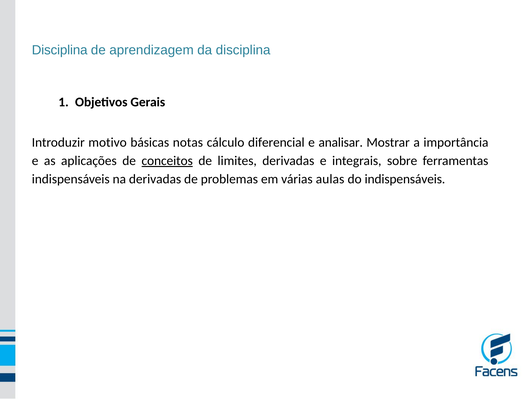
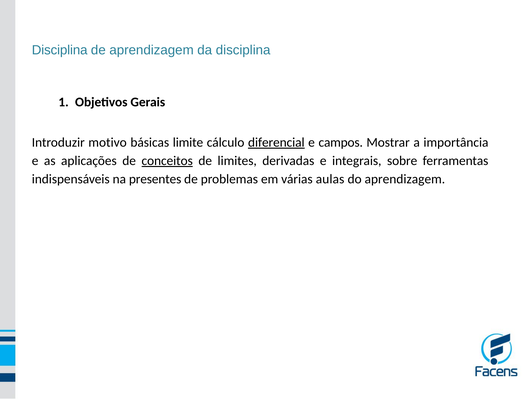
notas: notas -> limite
diferencial underline: none -> present
analisar: analisar -> campos
na derivadas: derivadas -> presentes
do indispensáveis: indispensáveis -> aprendizagem
